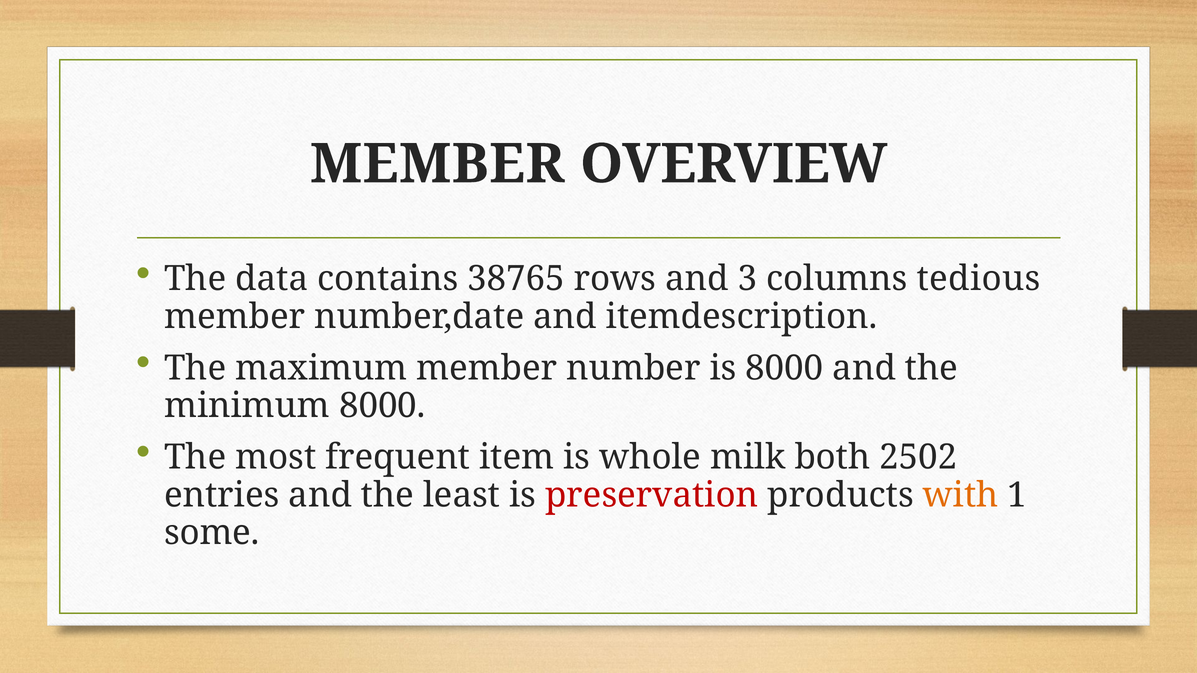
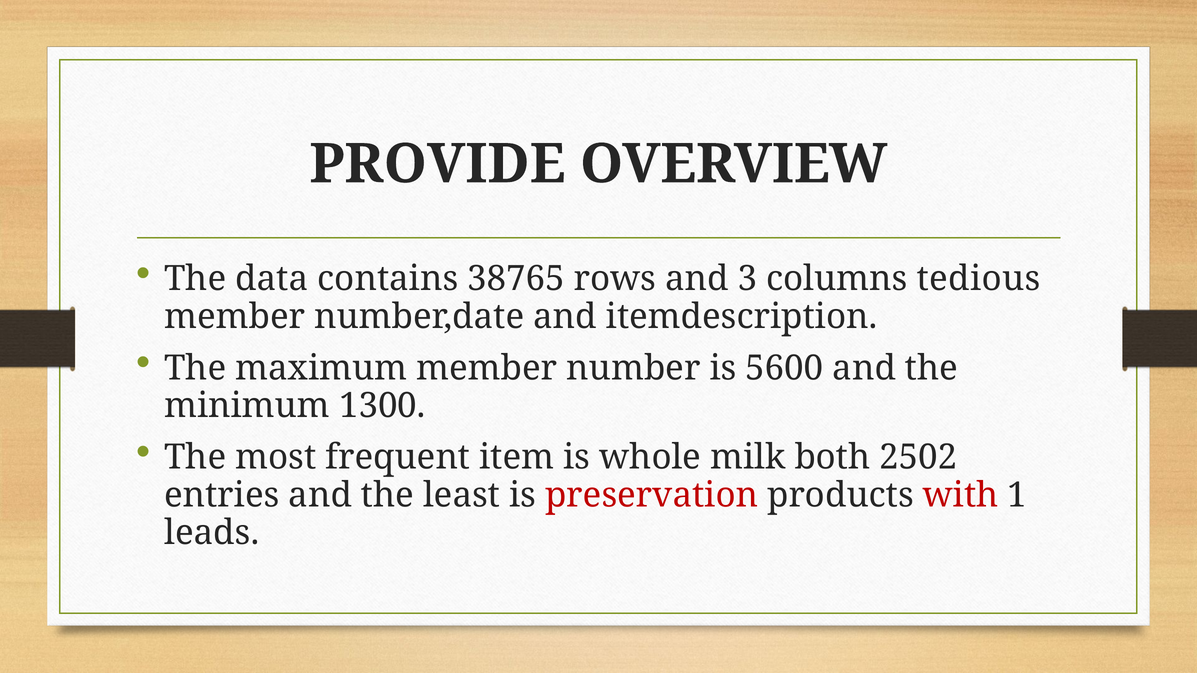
MEMBER at (437, 164): MEMBER -> PROVIDE
is 8000: 8000 -> 5600
minimum 8000: 8000 -> 1300
with colour: orange -> red
some: some -> leads
